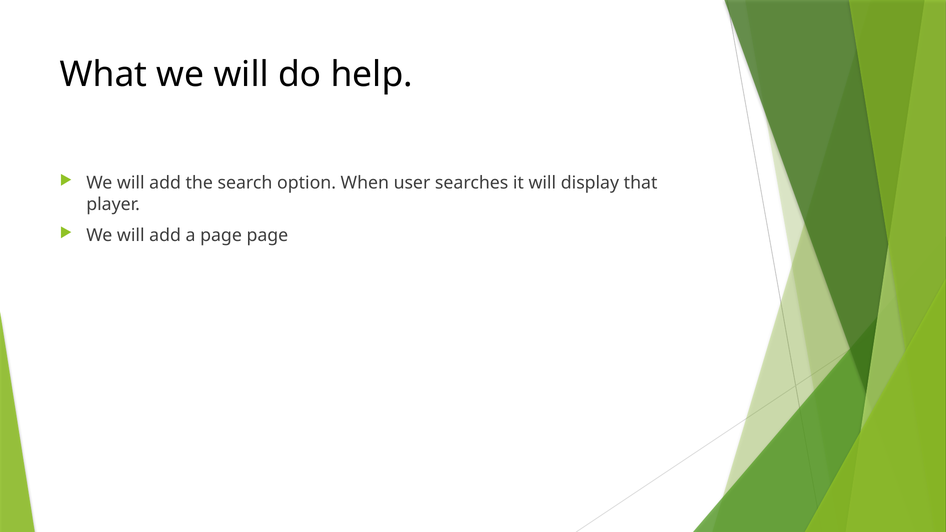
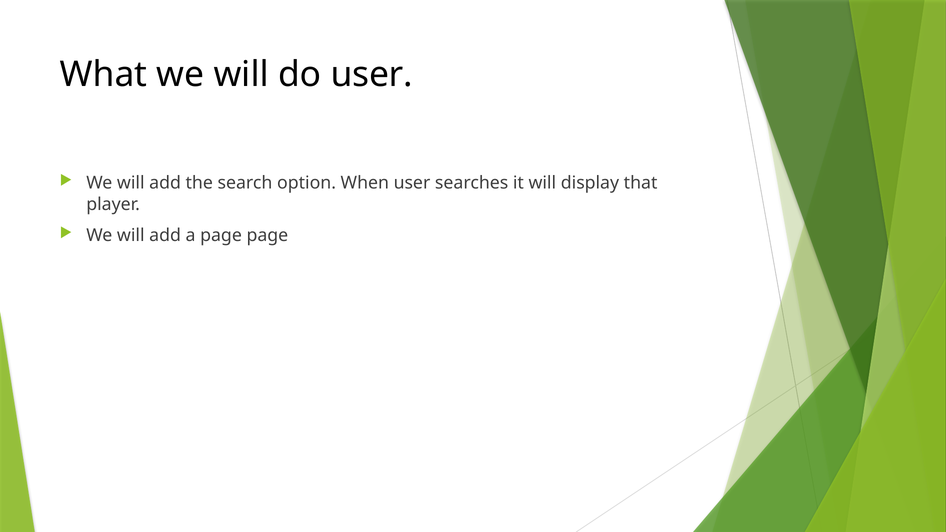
do help: help -> user
